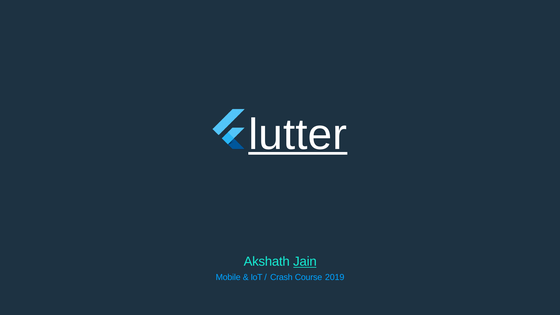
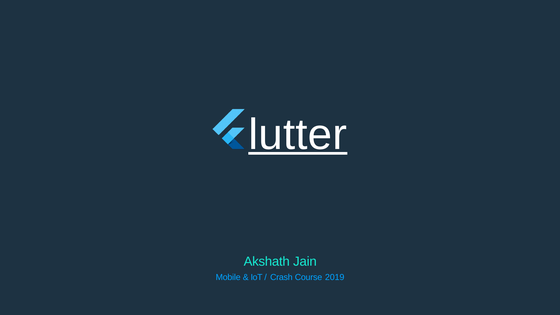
Jain underline: present -> none
